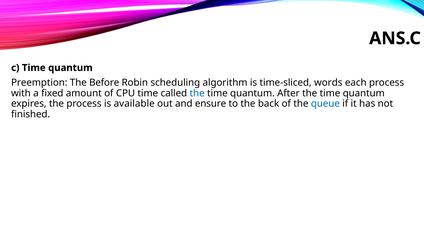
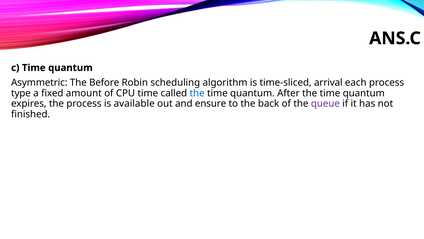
Preemption: Preemption -> Asymmetric
words: words -> arrival
with: with -> type
queue colour: blue -> purple
